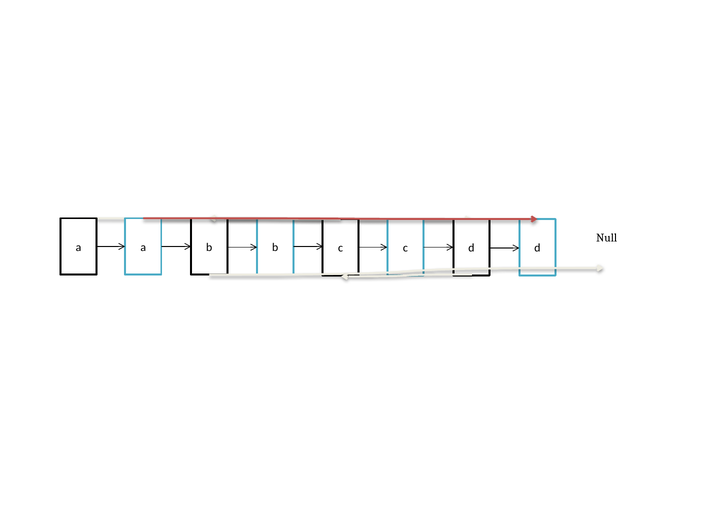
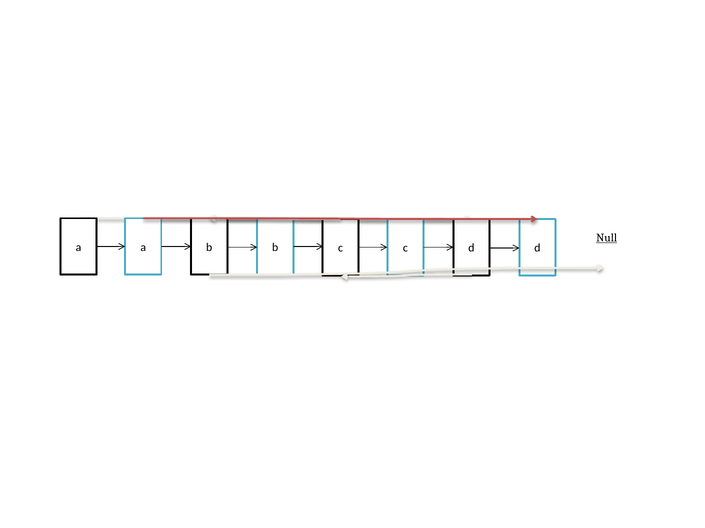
Null underline: none -> present
